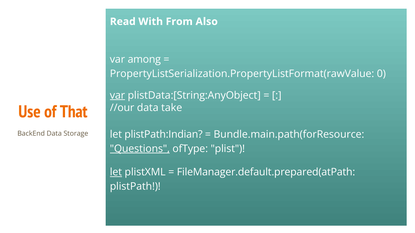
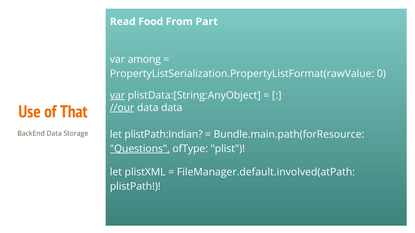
With: With -> Food
Also: Also -> Part
//our underline: none -> present
data take: take -> data
let at (116, 172) underline: present -> none
FileManager.default.prepared(atPath: FileManager.default.prepared(atPath -> FileManager.default.involved(atPath
